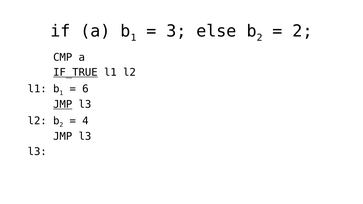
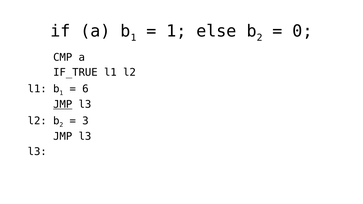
3 at (176, 31): 3 -> 1
2 at (303, 31): 2 -> 0
IF_TRUE underline: present -> none
4: 4 -> 3
